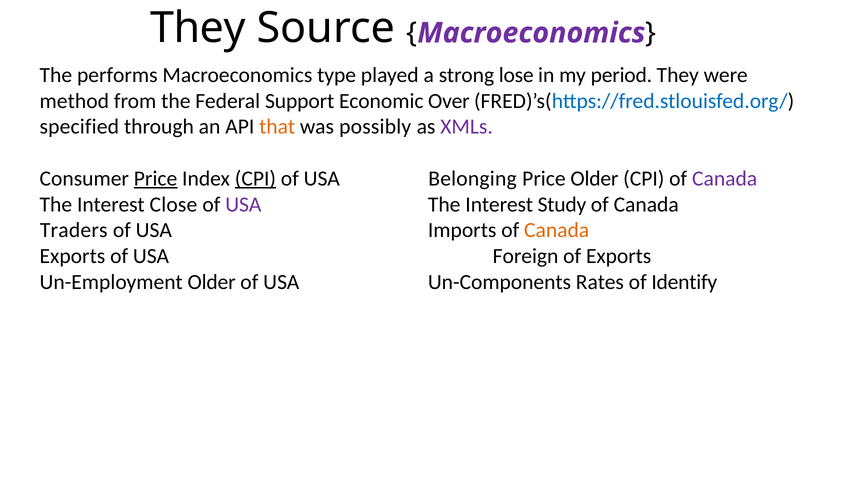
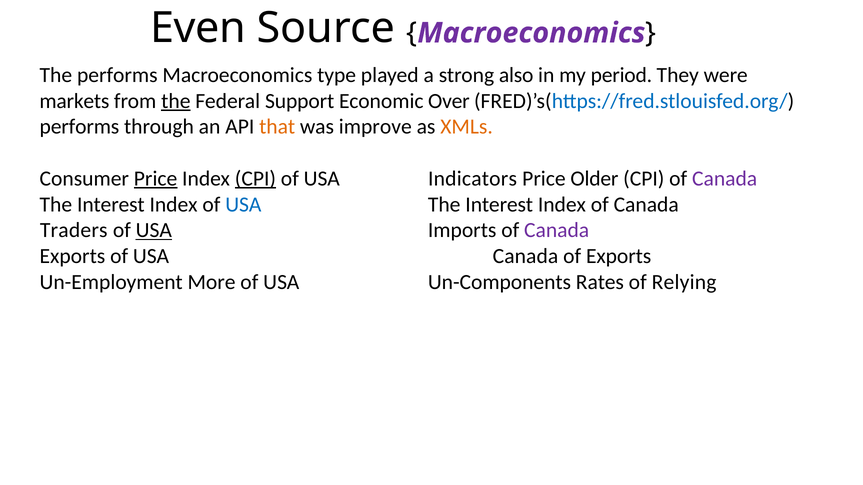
They at (198, 28): They -> Even
lose: lose -> also
method: method -> markets
the at (176, 101) underline: none -> present
specified at (79, 127): specified -> performs
possibly: possibly -> improve
XMLs colour: purple -> orange
Belonging: Belonging -> Indicators
Close at (173, 205): Close -> Index
USA at (243, 205) colour: purple -> blue
Study at (562, 205): Study -> Index
USA at (154, 230) underline: none -> present
Canada at (557, 230) colour: orange -> purple
USA Foreign: Foreign -> Canada
Un-Employment Older: Older -> More
Identify: Identify -> Relying
